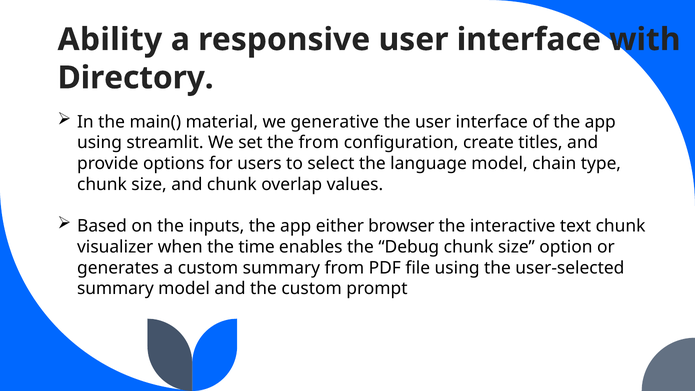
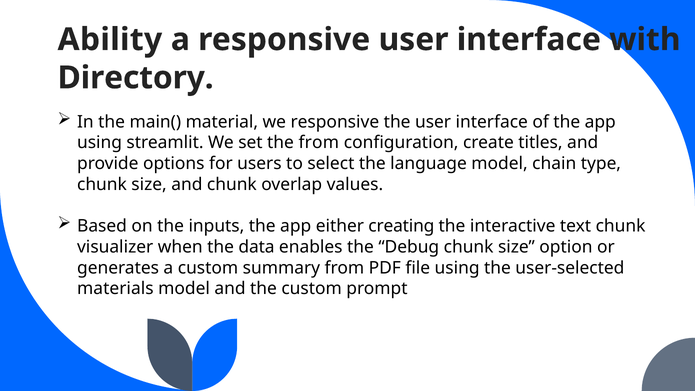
we generative: generative -> responsive
browser: browser -> creating
time: time -> data
summary at (115, 289): summary -> materials
